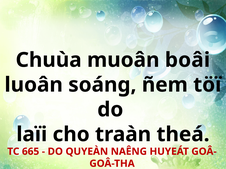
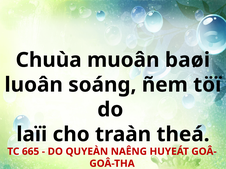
boâi: boâi -> baøi
